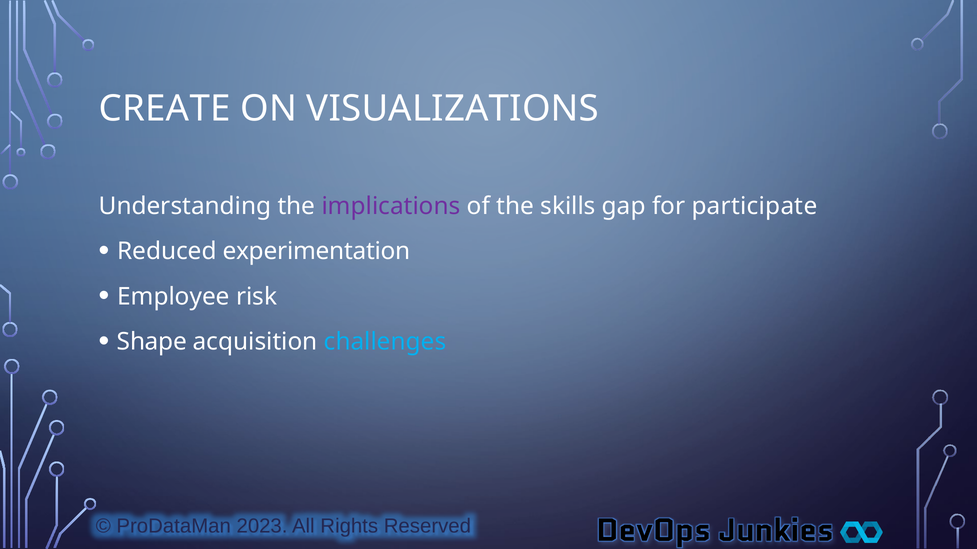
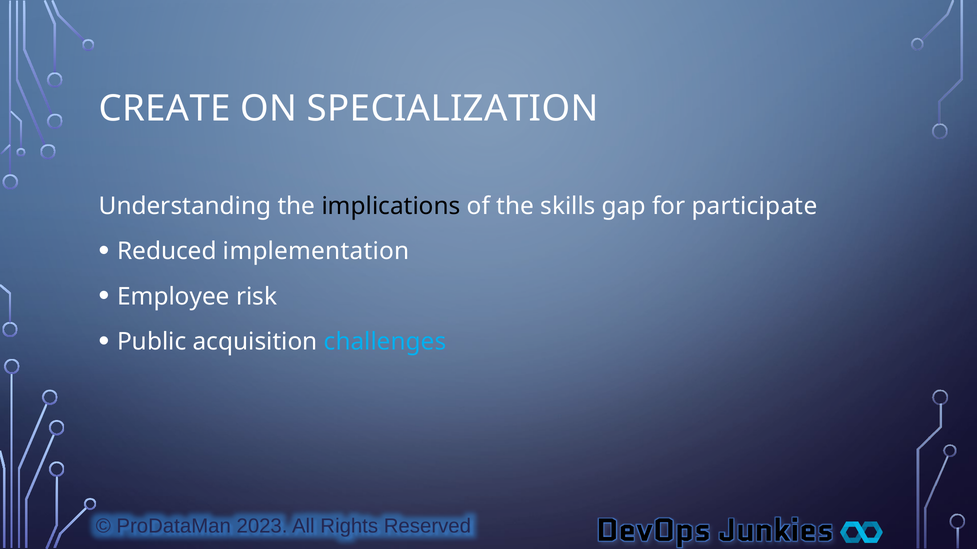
VISUALIZATIONS: VISUALIZATIONS -> SPECIALIZATION
implications colour: purple -> black
experimentation: experimentation -> implementation
Shape: Shape -> Public
